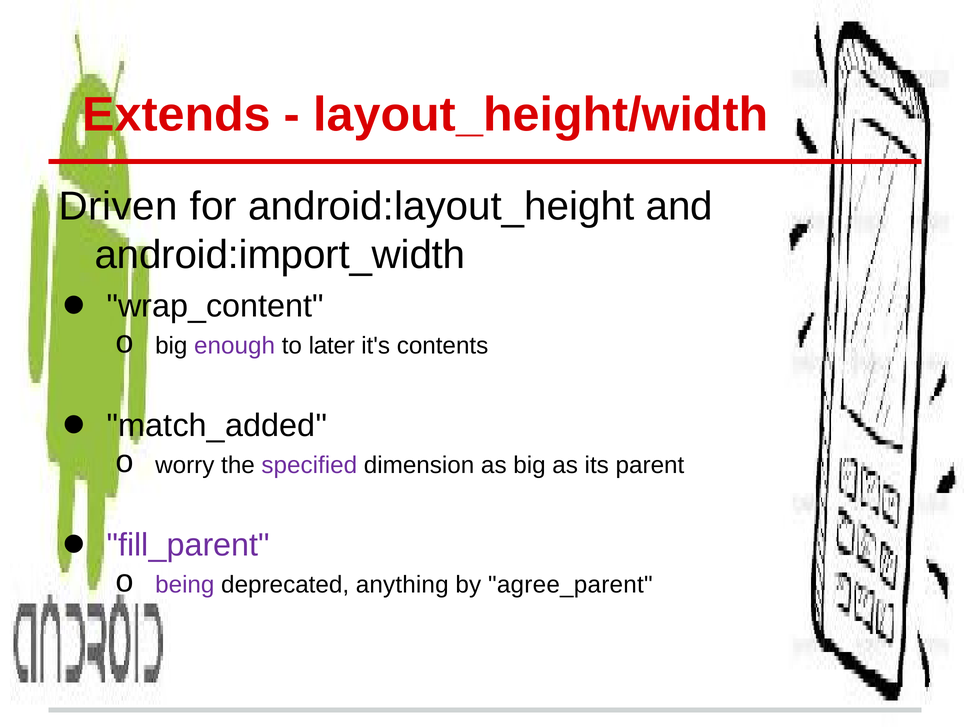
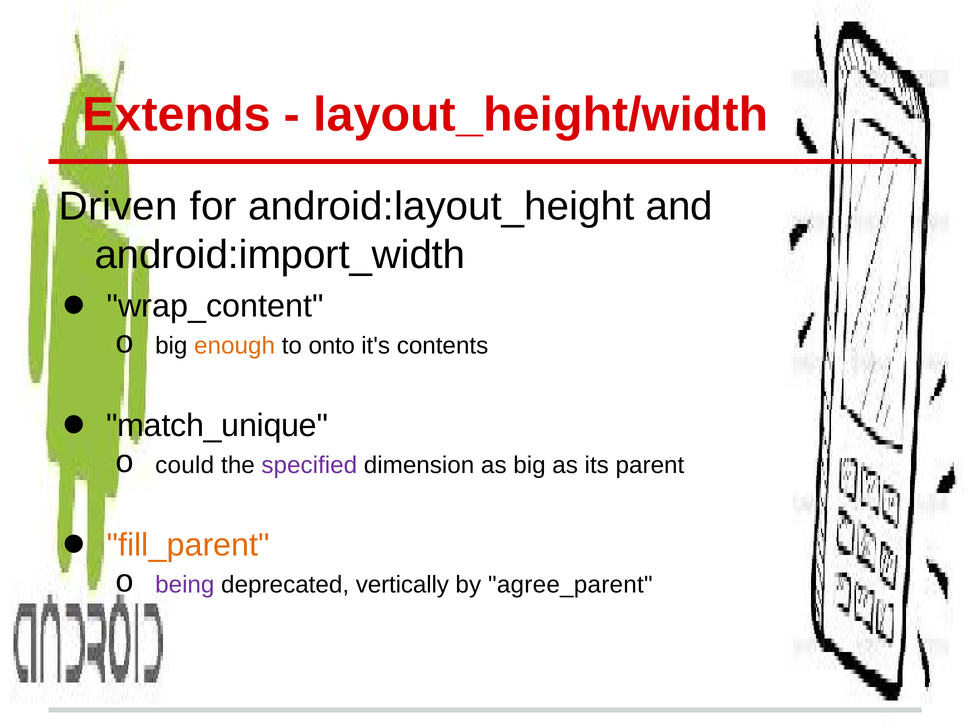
enough colour: purple -> orange
later: later -> onto
match_added: match_added -> match_unique
worry: worry -> could
fill_parent colour: purple -> orange
anything: anything -> vertically
